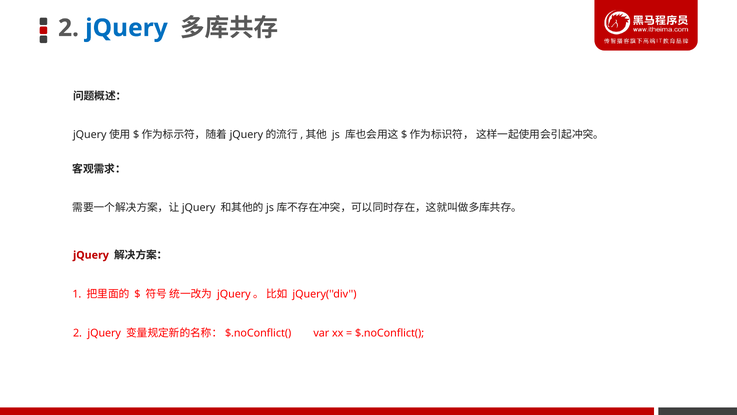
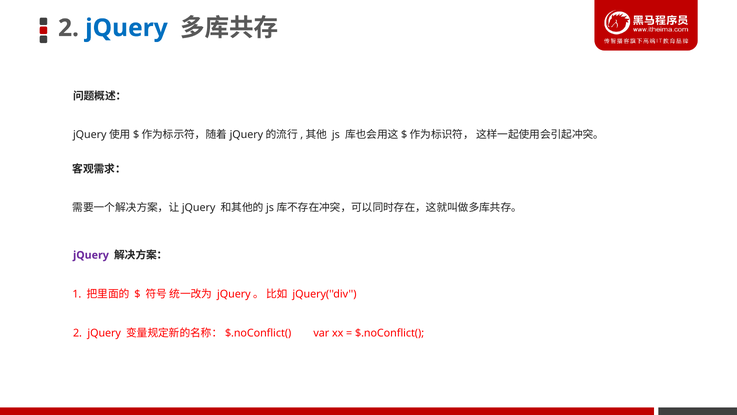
jQuery at (91, 255) colour: red -> purple
